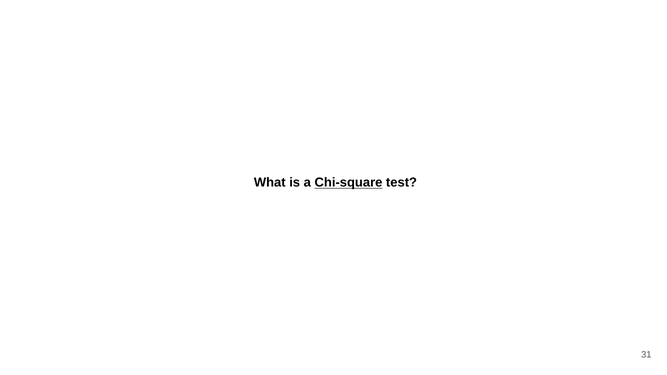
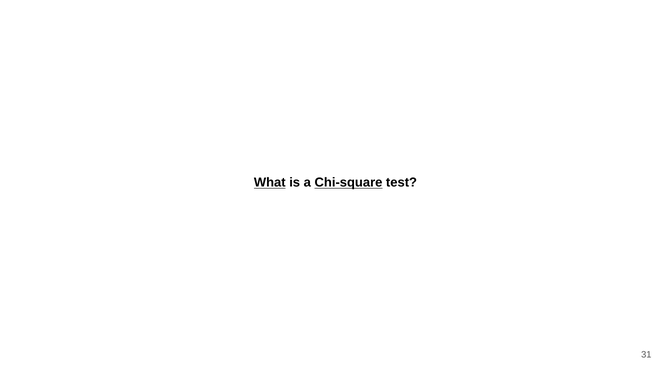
What underline: none -> present
